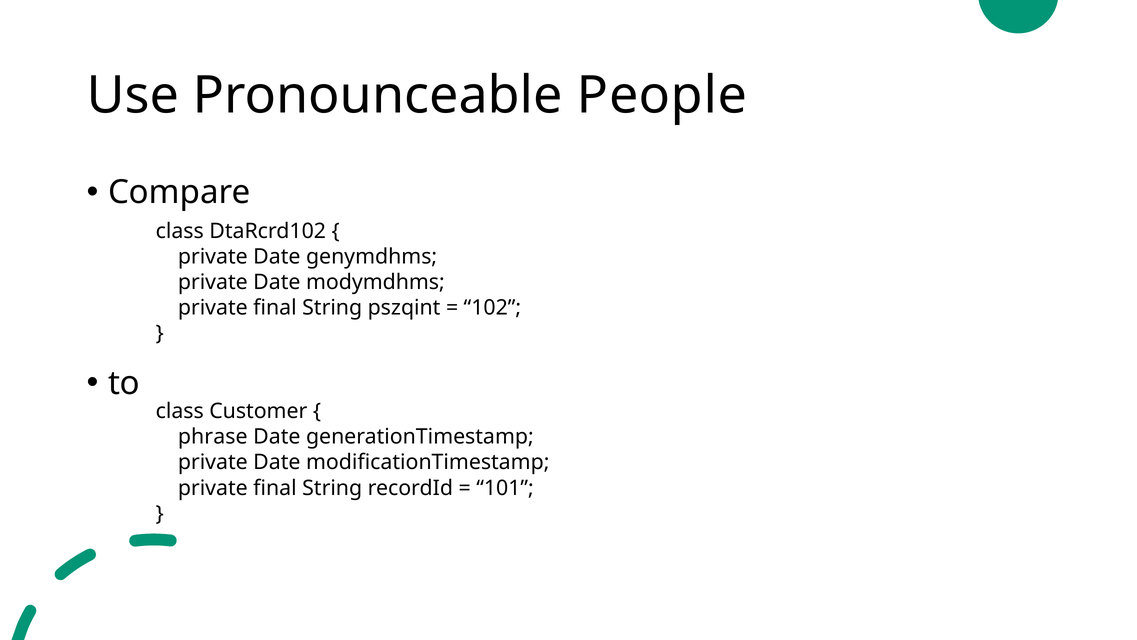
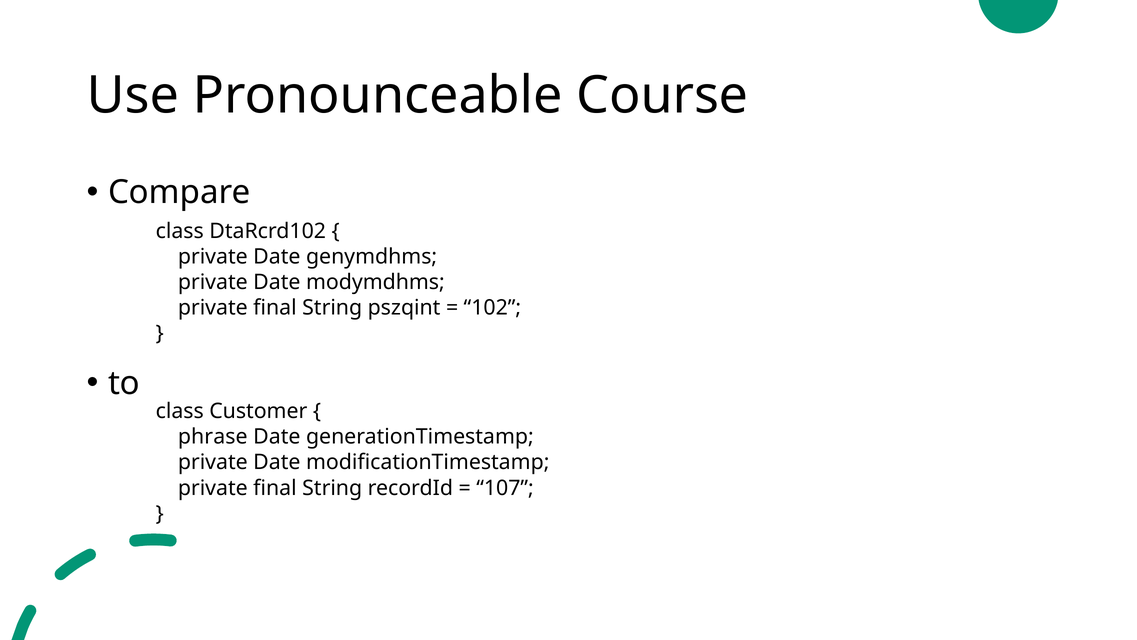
People: People -> Course
101: 101 -> 107
